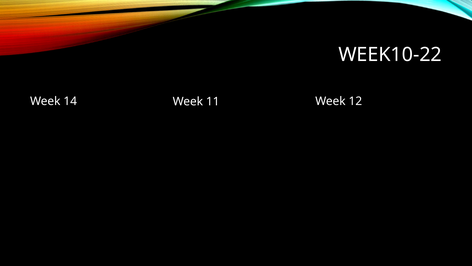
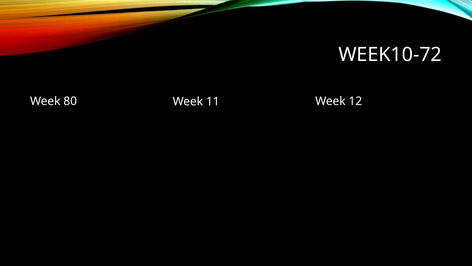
WEEK10-22: WEEK10-22 -> WEEK10-72
14: 14 -> 80
